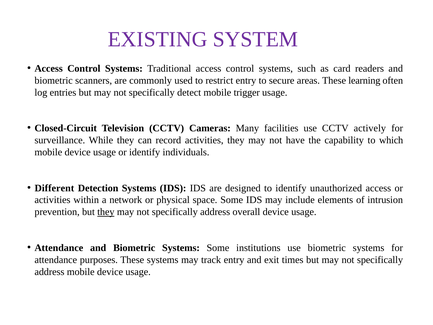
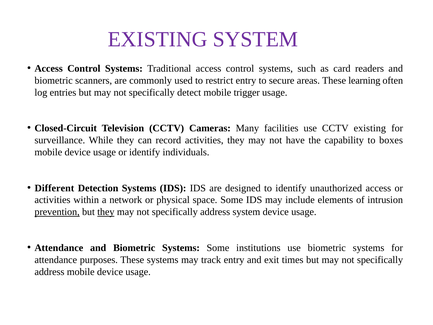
CCTV actively: actively -> existing
which: which -> boxes
prevention underline: none -> present
address overall: overall -> system
